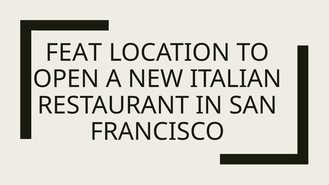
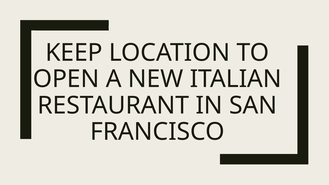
FEAT: FEAT -> KEEP
